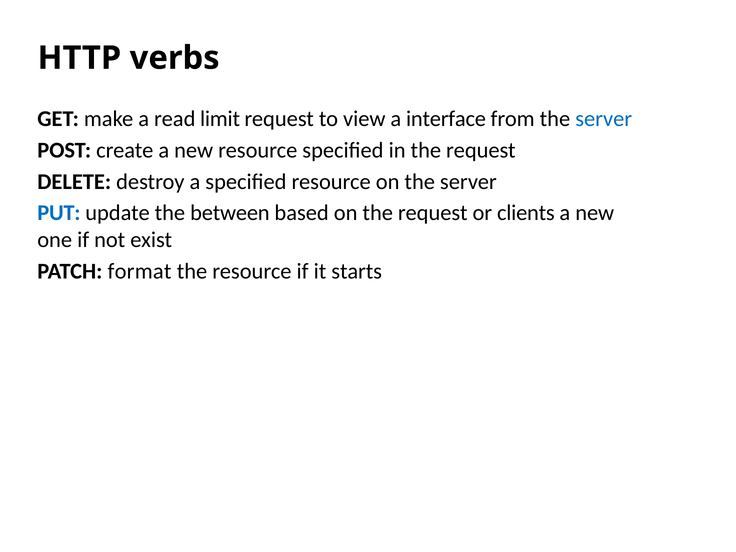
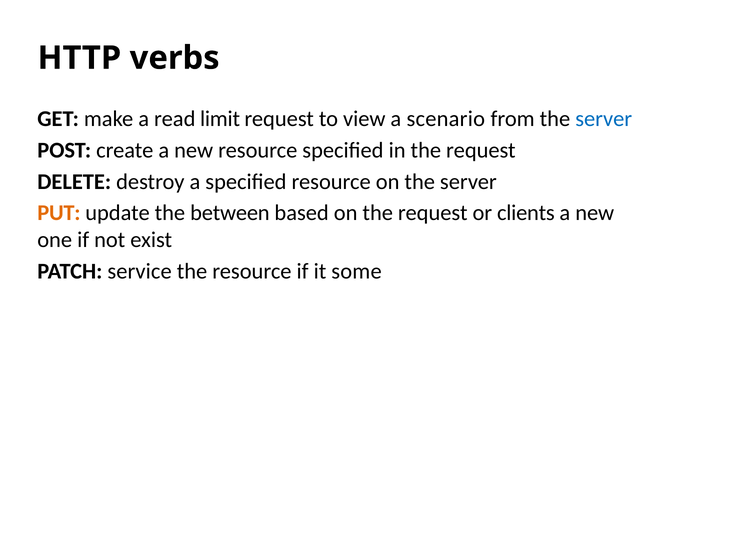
interface: interface -> scenario
PUT colour: blue -> orange
format: format -> service
starts: starts -> some
